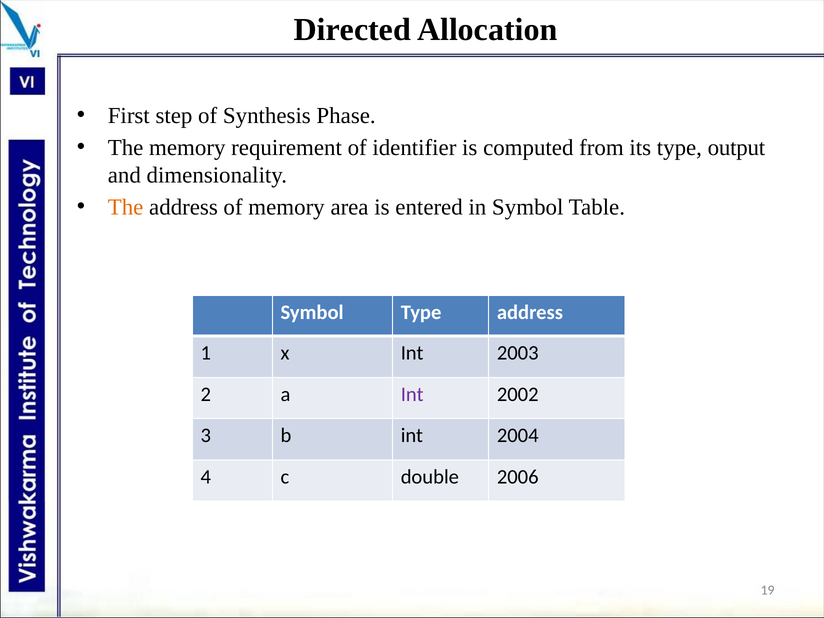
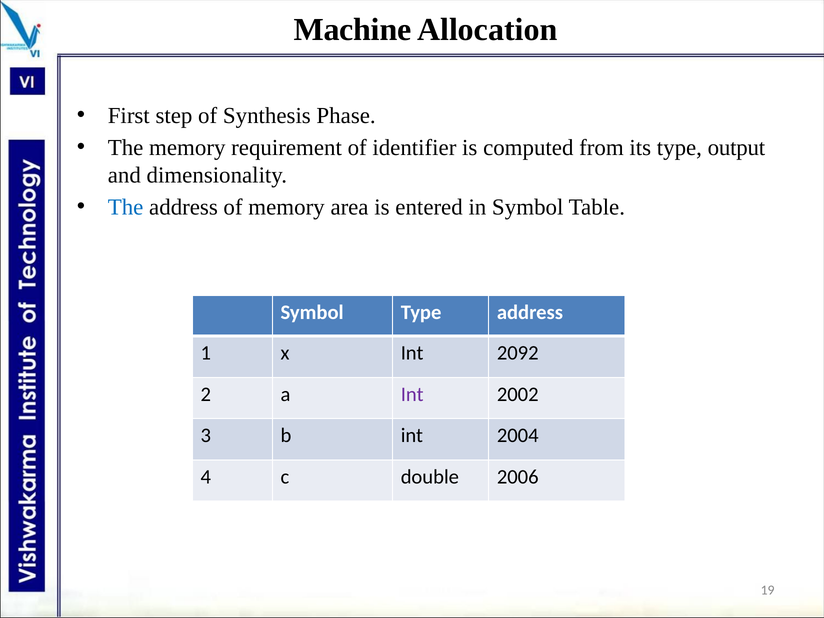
Directed: Directed -> Machine
The at (126, 207) colour: orange -> blue
2003: 2003 -> 2092
